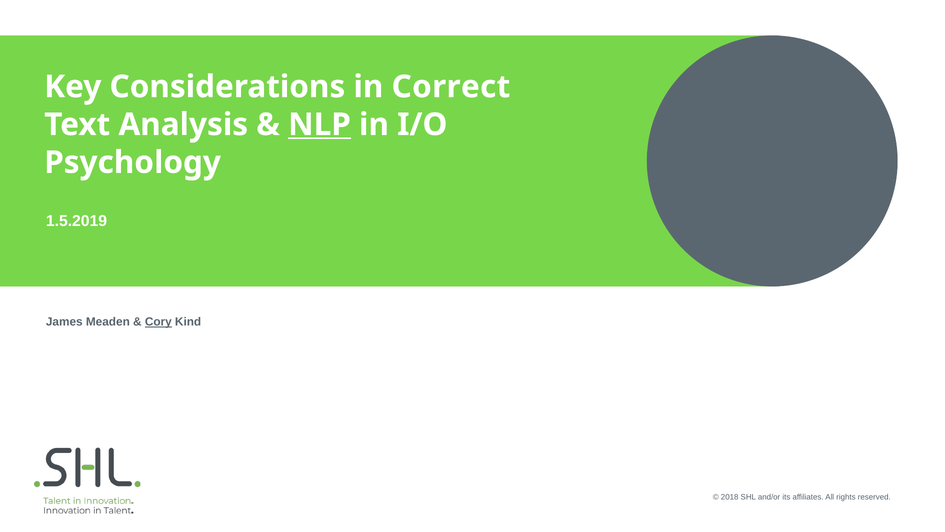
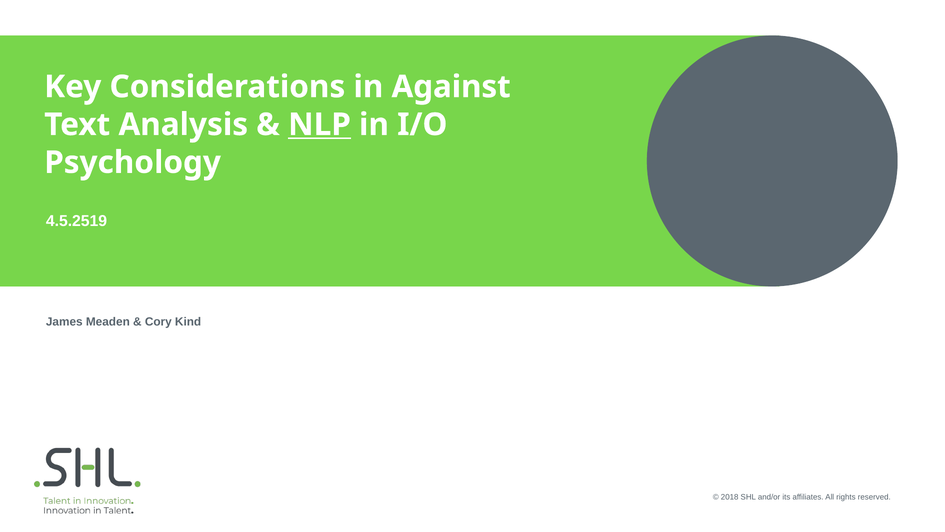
Correct: Correct -> Against
1.5.2019: 1.5.2019 -> 4.5.2519
Cory underline: present -> none
